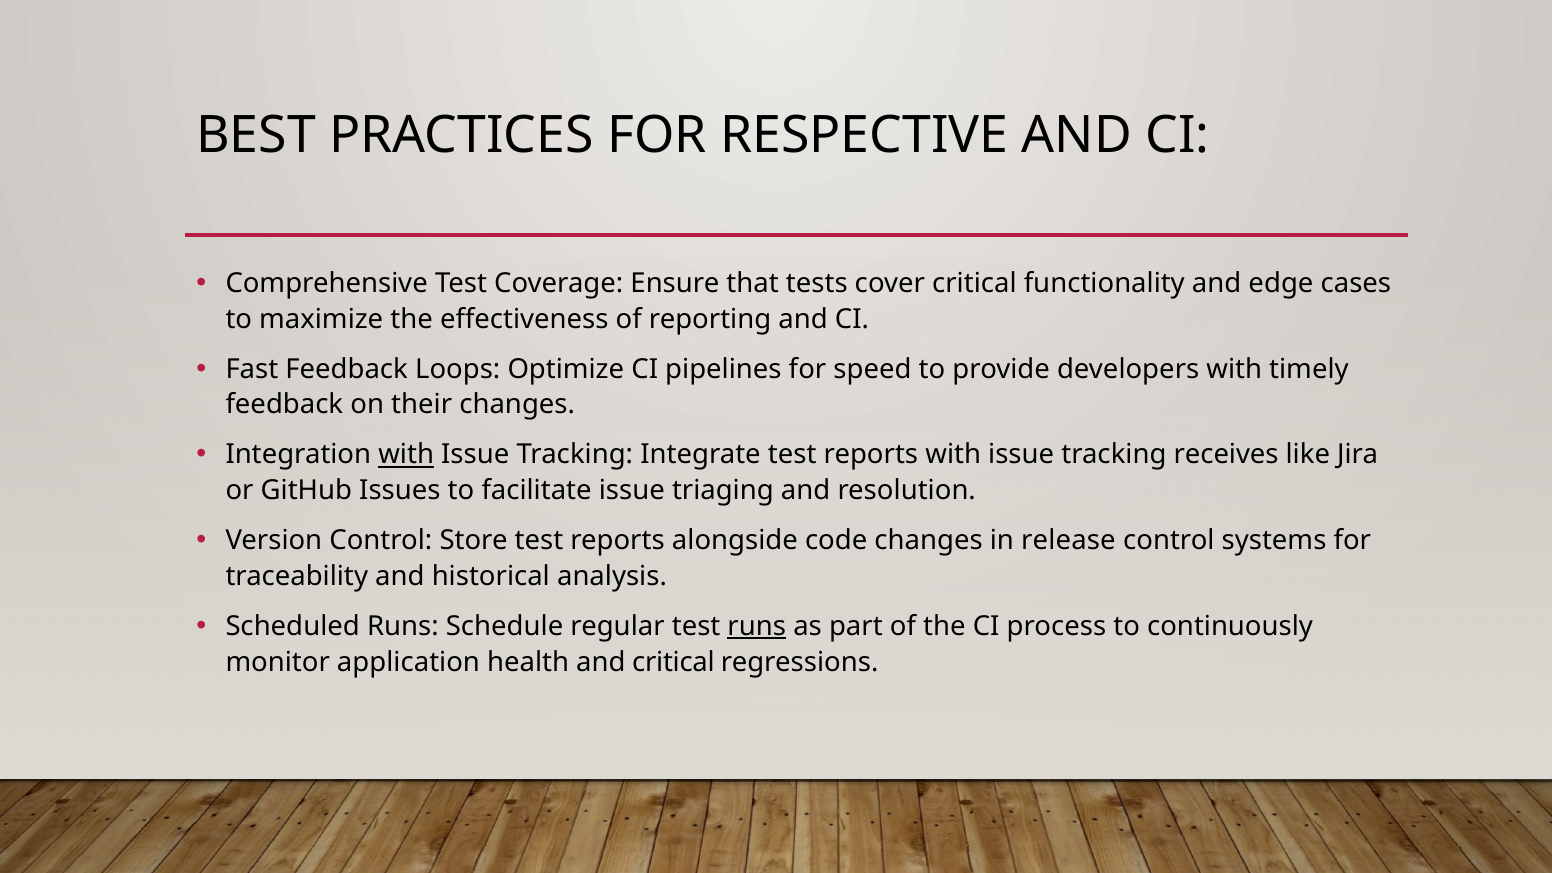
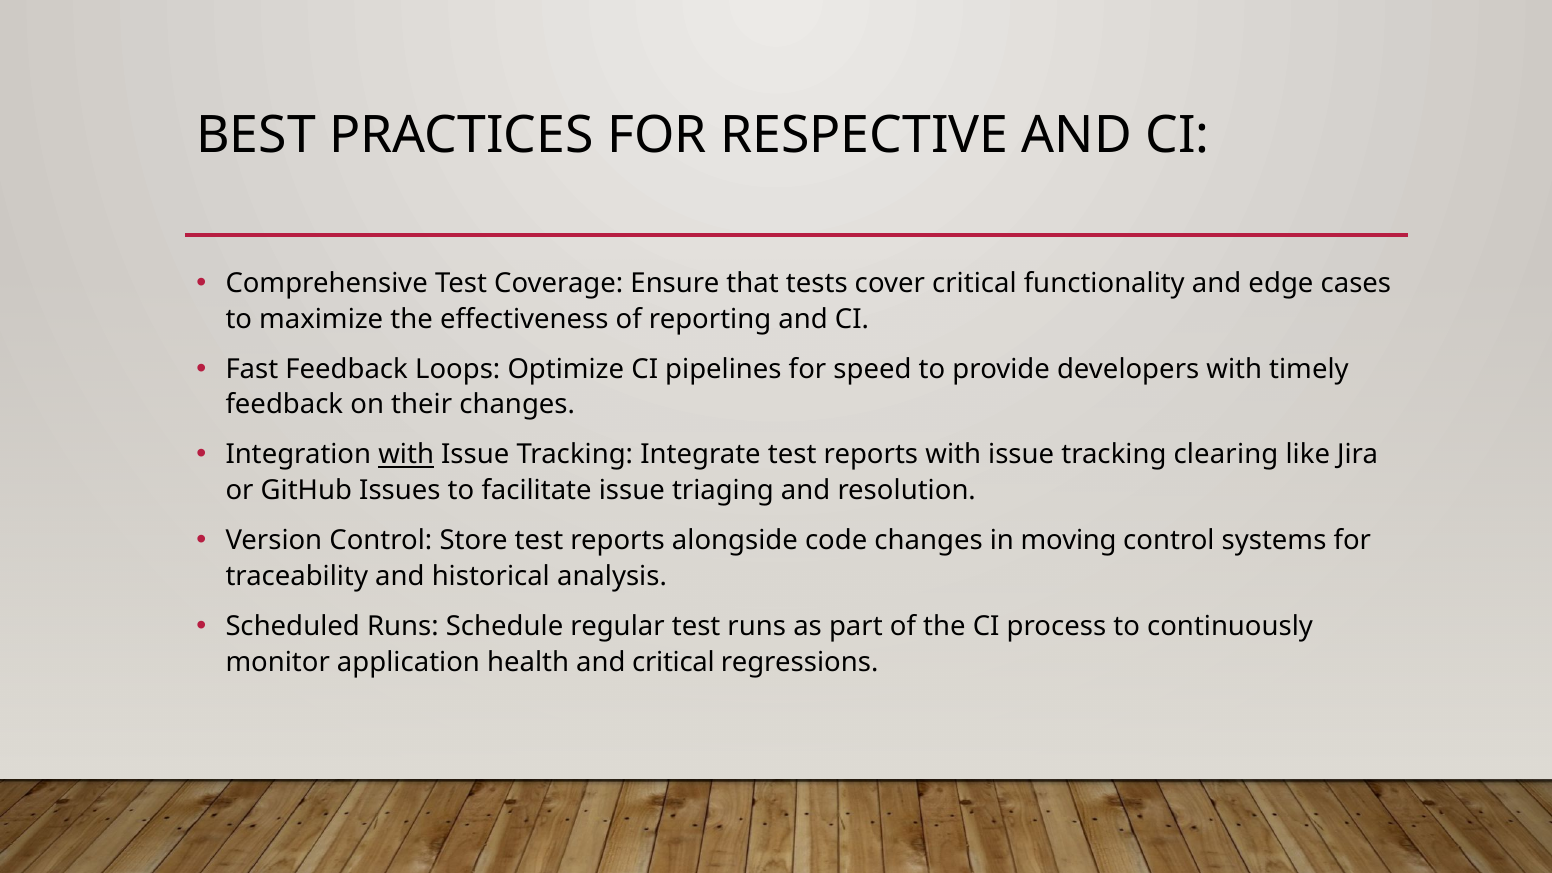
receives: receives -> clearing
release: release -> moving
runs at (757, 626) underline: present -> none
